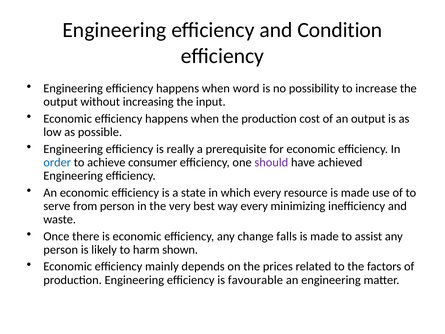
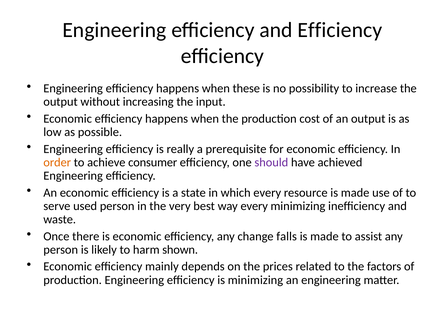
and Condition: Condition -> Efficiency
word: word -> these
order colour: blue -> orange
from: from -> used
is favourable: favourable -> minimizing
